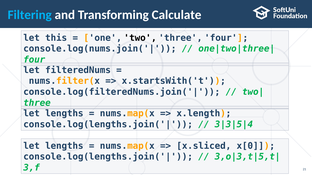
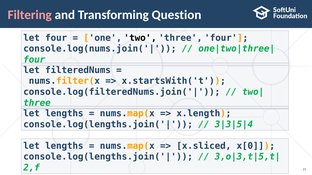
Filtering colour: light blue -> pink
Calculate: Calculate -> Question
let this: this -> four
3,f: 3,f -> 2,f
